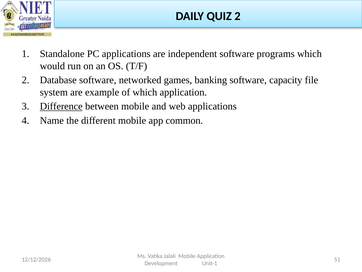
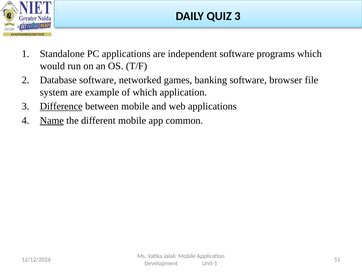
QUIZ 2: 2 -> 3
capacity: capacity -> browser
Name underline: none -> present
